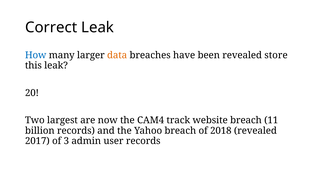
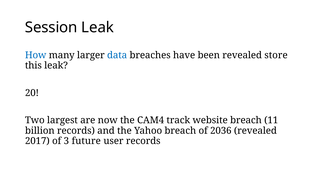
Correct: Correct -> Session
data colour: orange -> blue
2018: 2018 -> 2036
admin: admin -> future
